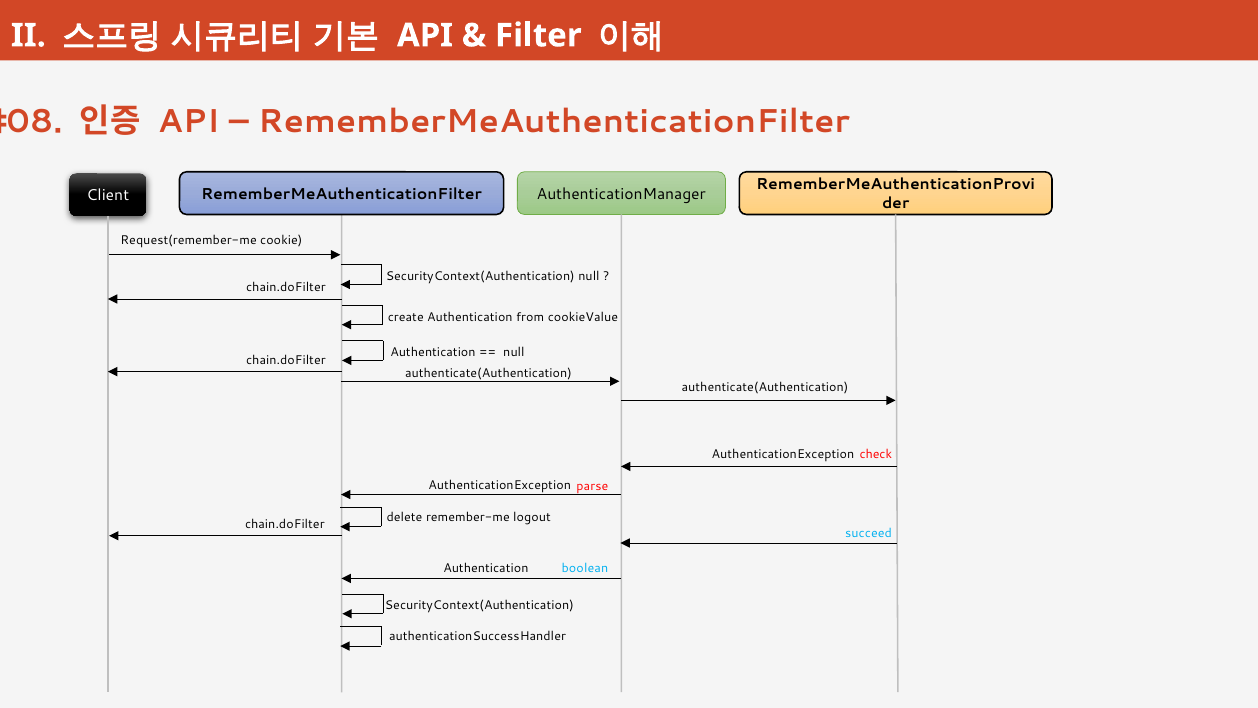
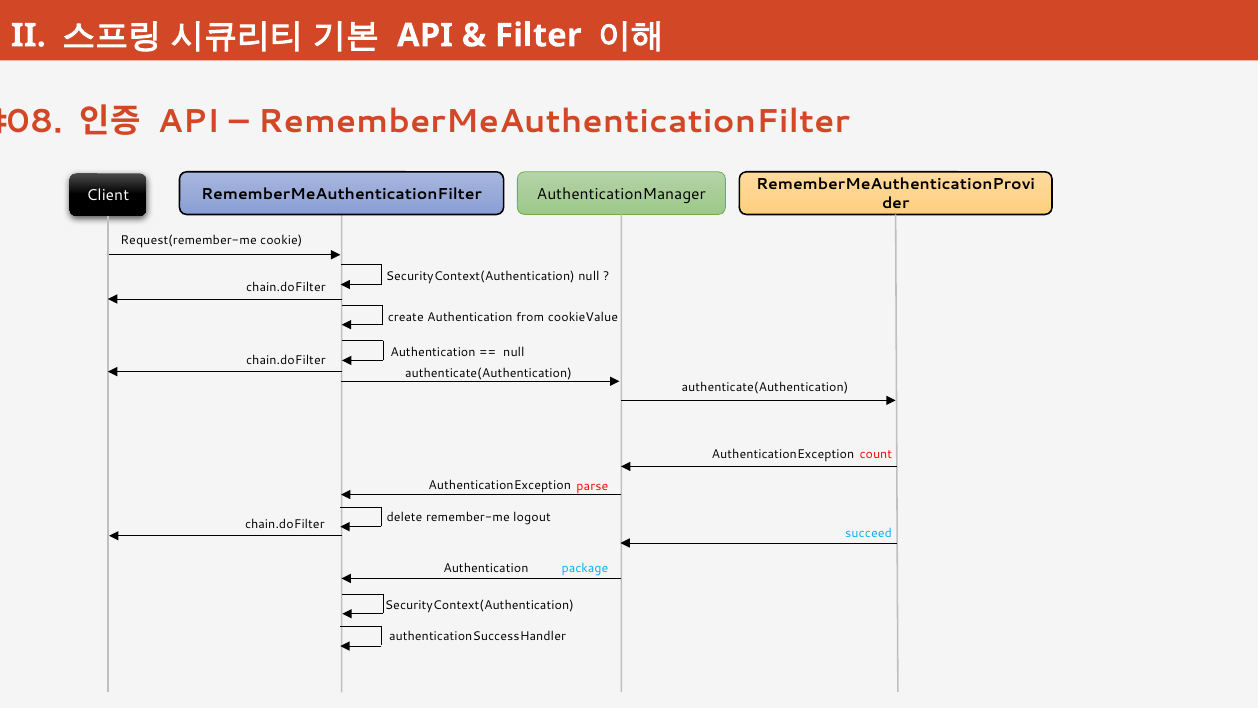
check: check -> count
boolean: boolean -> package
